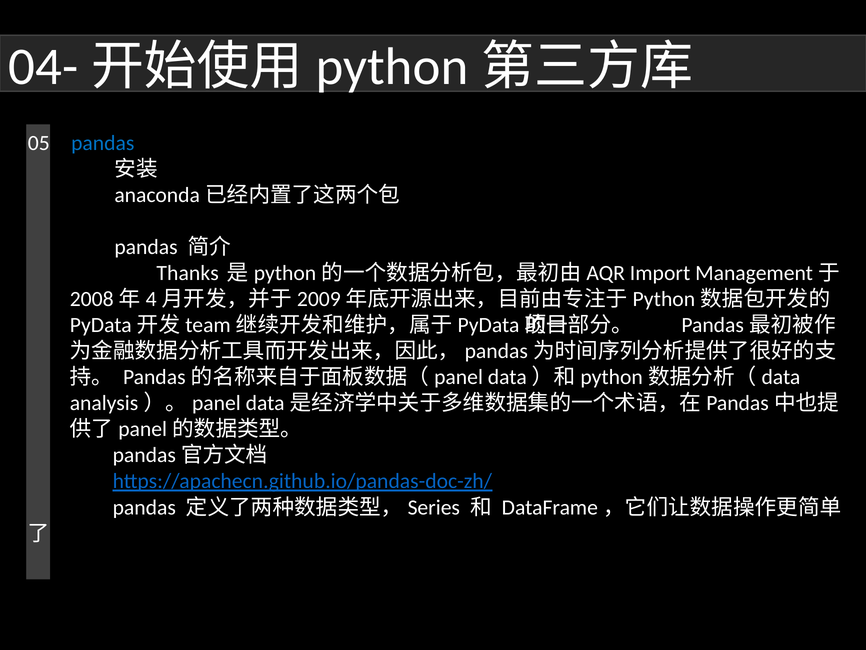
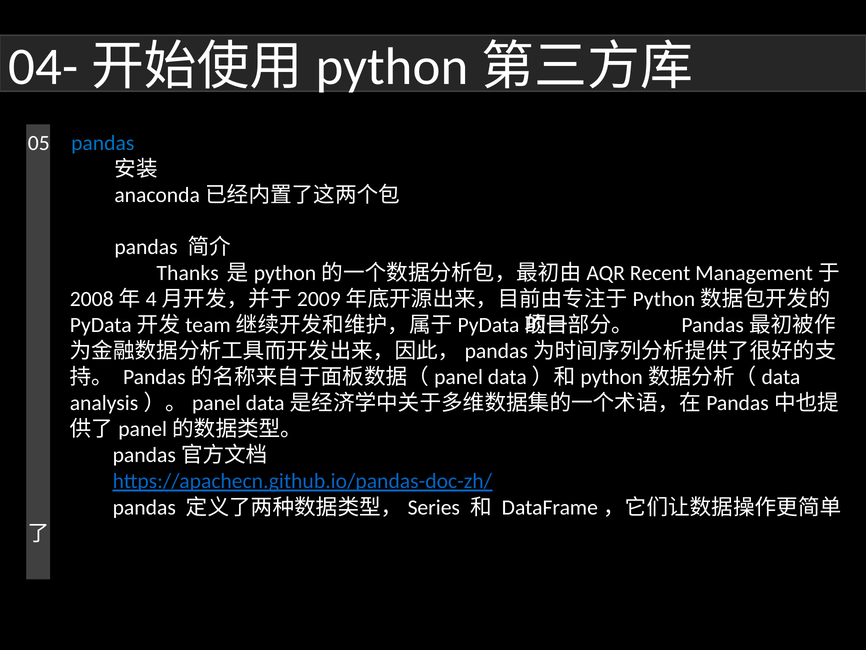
Import: Import -> Recent
